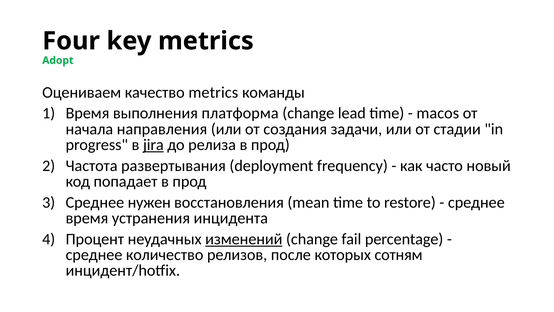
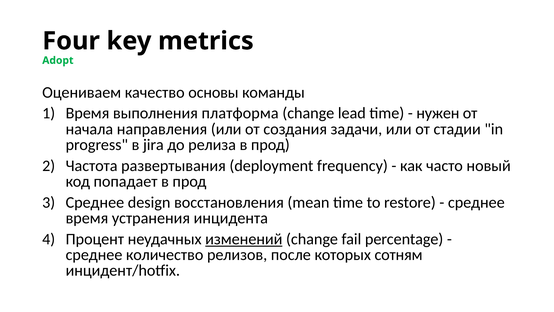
качество metrics: metrics -> основы
macos: macos -> нужен
jira underline: present -> none
нужен: нужен -> design
